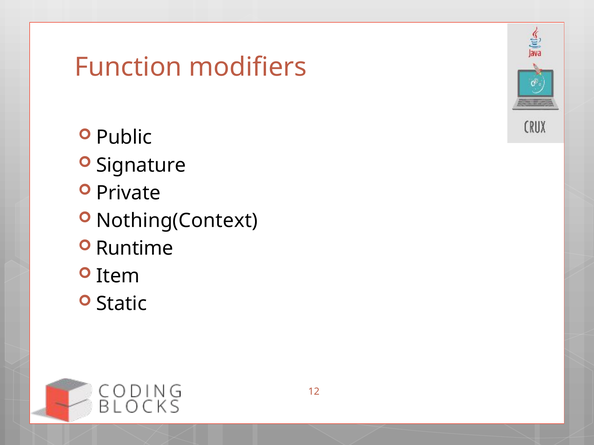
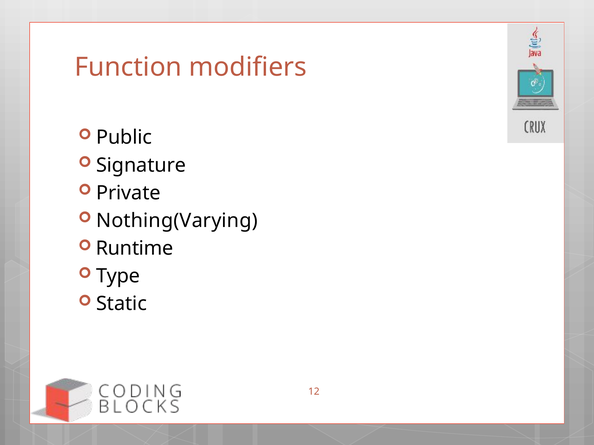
Nothing(Context: Nothing(Context -> Nothing(Varying
Item: Item -> Type
